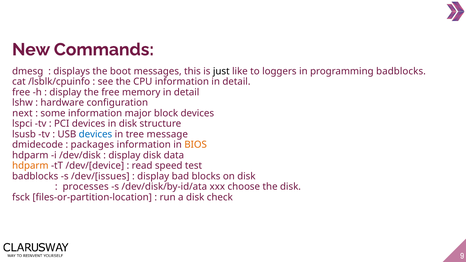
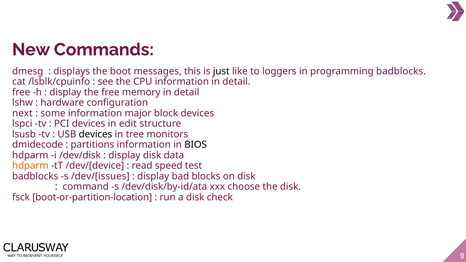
in disk: disk -> edit
devices at (95, 134) colour: blue -> black
message: message -> monitors
packages: packages -> partitions
BIOS colour: orange -> black
processes: processes -> command
files-or-partition-location: files-or-partition-location -> boot-or-partition-location
